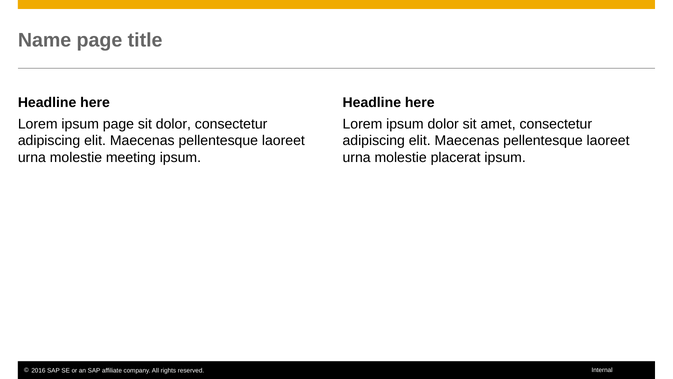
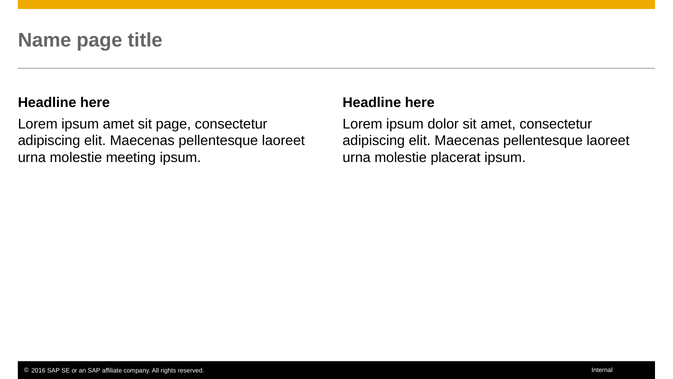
ipsum page: page -> amet
sit dolor: dolor -> page
